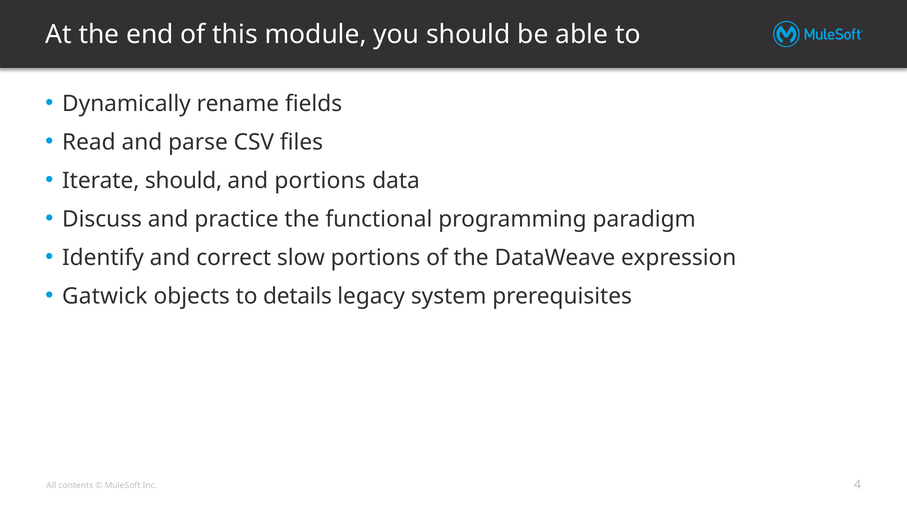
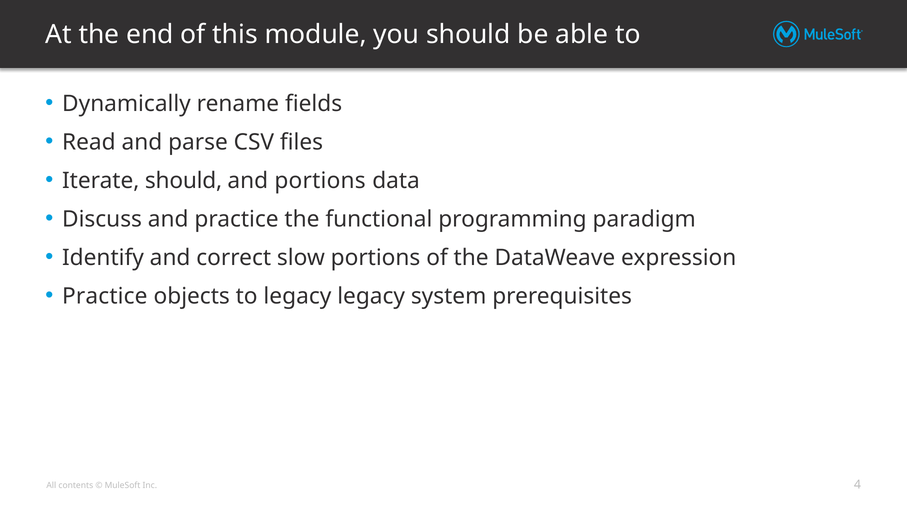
Gatwick at (105, 296): Gatwick -> Practice
to details: details -> legacy
